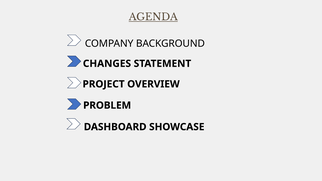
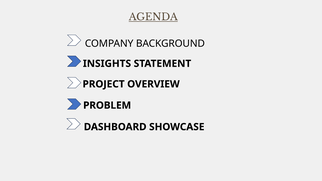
CHANGES: CHANGES -> INSIGHTS
